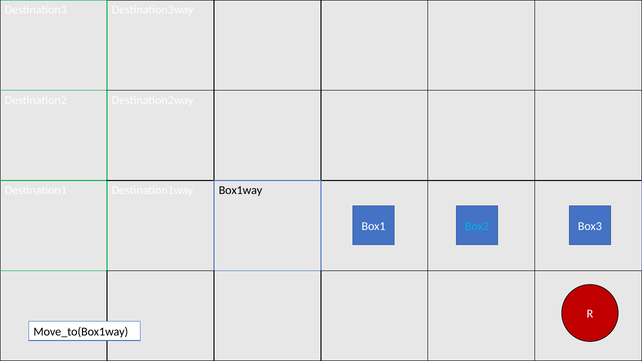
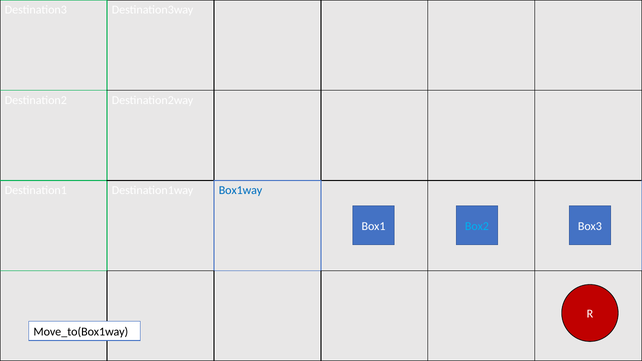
Box1way colour: black -> blue
